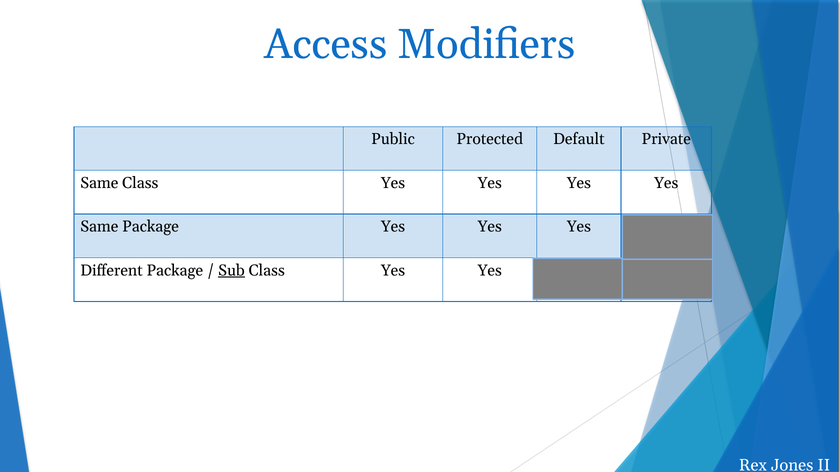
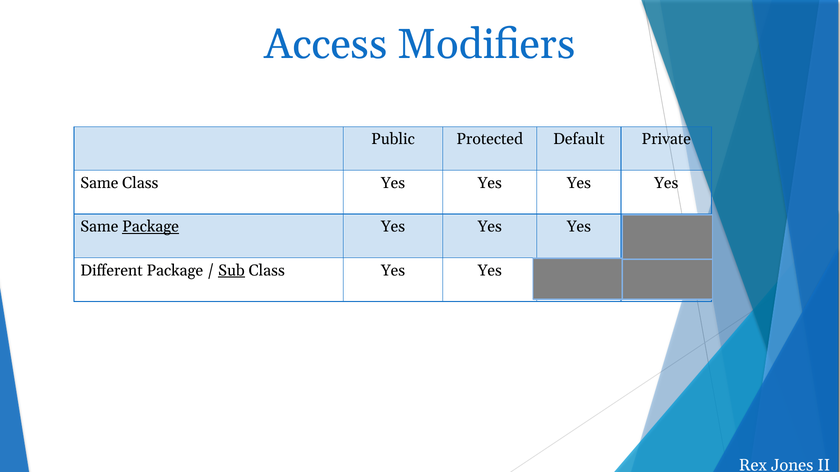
Package at (151, 227) underline: none -> present
